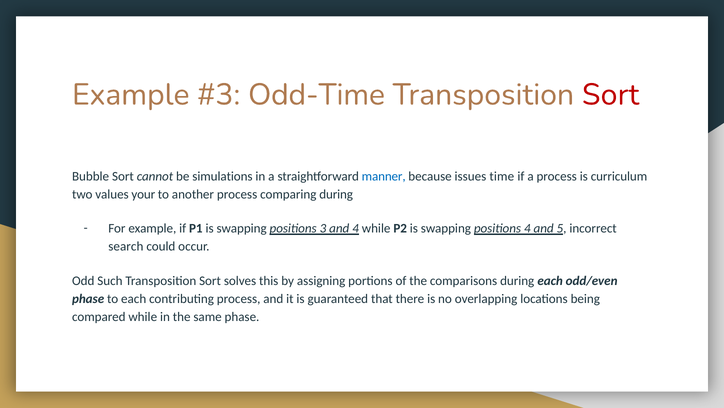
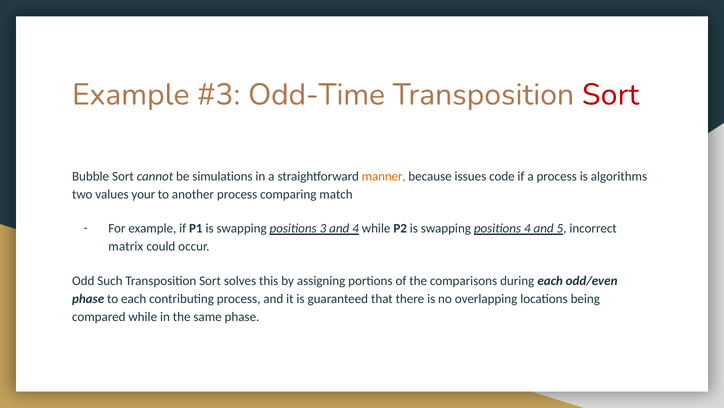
manner colour: blue -> orange
time: time -> code
curriculum: curriculum -> algorithms
comparing during: during -> match
search: search -> matrix
